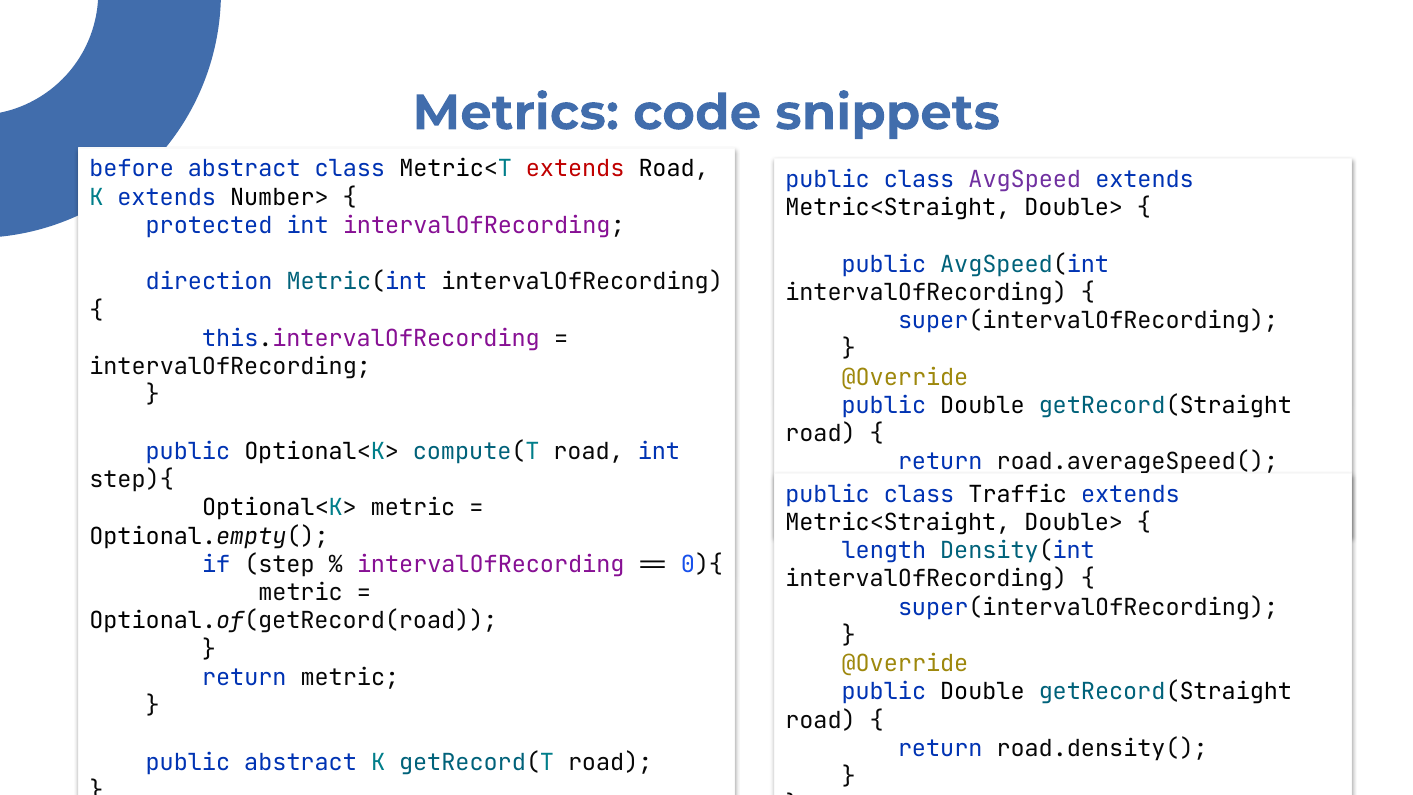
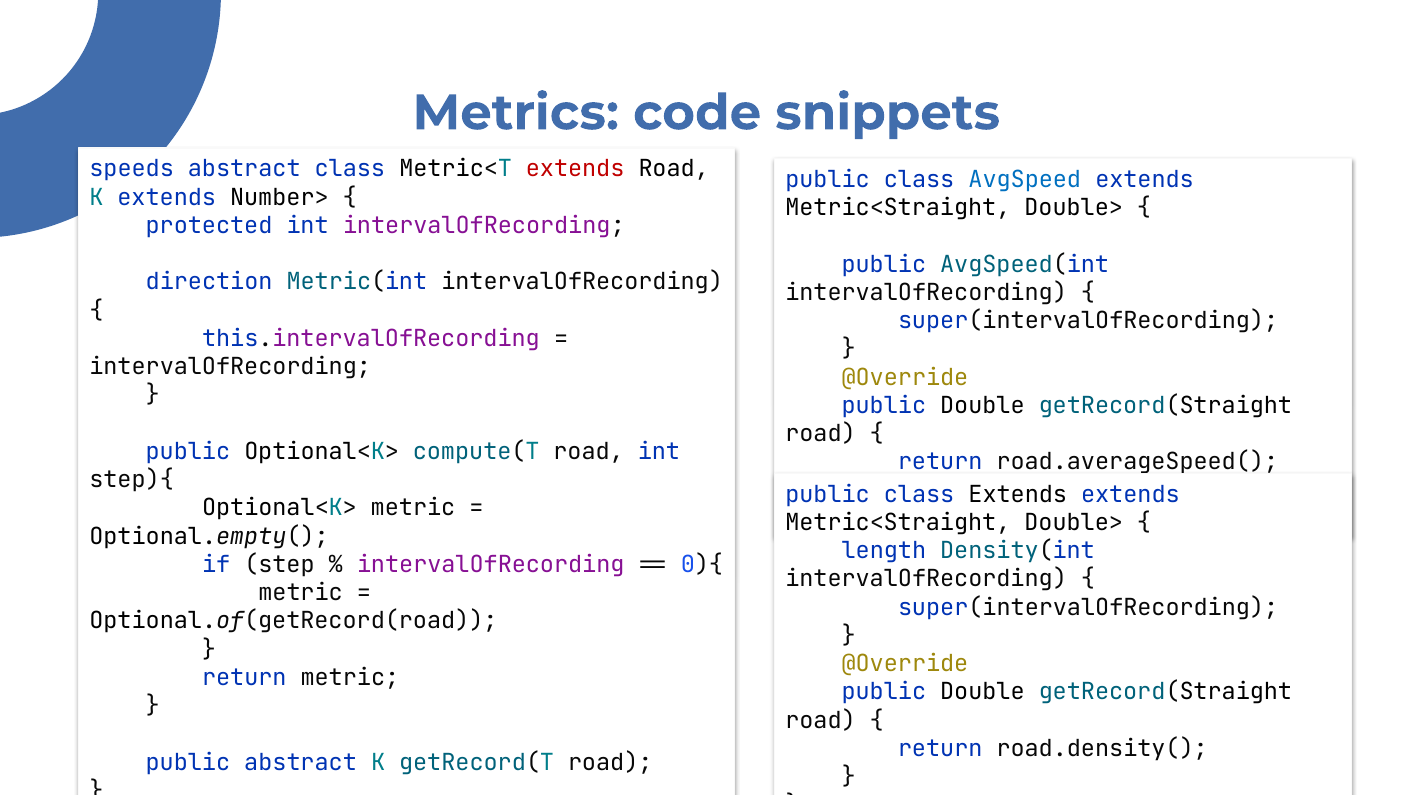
before: before -> speeds
AvgSpeed colour: purple -> blue
class Traffic: Traffic -> Extends
